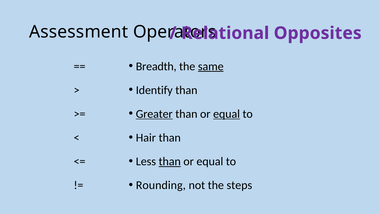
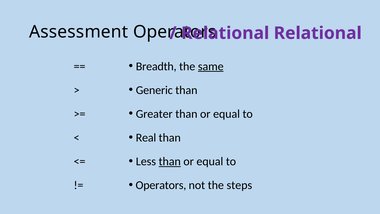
Relational Opposites: Opposites -> Relational
Identify: Identify -> Generic
Greater underline: present -> none
equal at (227, 114) underline: present -> none
Hair: Hair -> Real
Rounding at (161, 185): Rounding -> Operators
